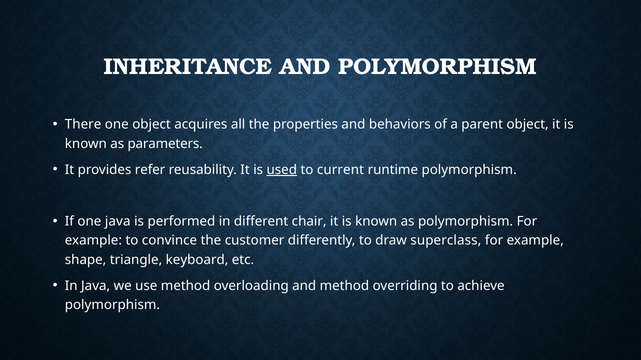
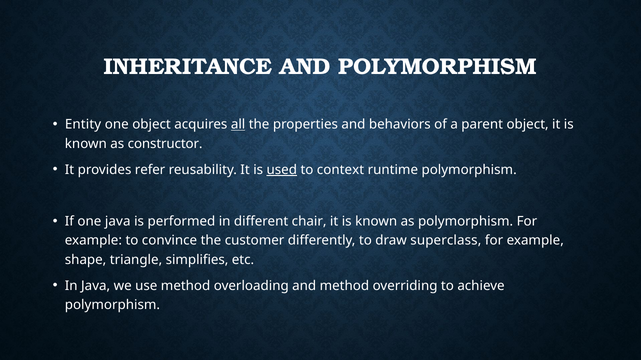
There: There -> Entity
all underline: none -> present
parameters: parameters -> constructor
current: current -> context
keyboard: keyboard -> simplifies
